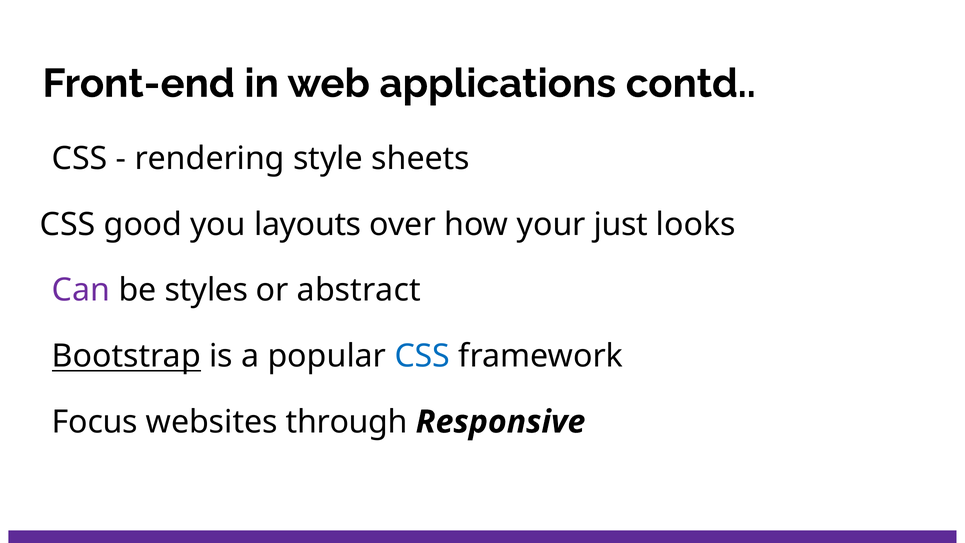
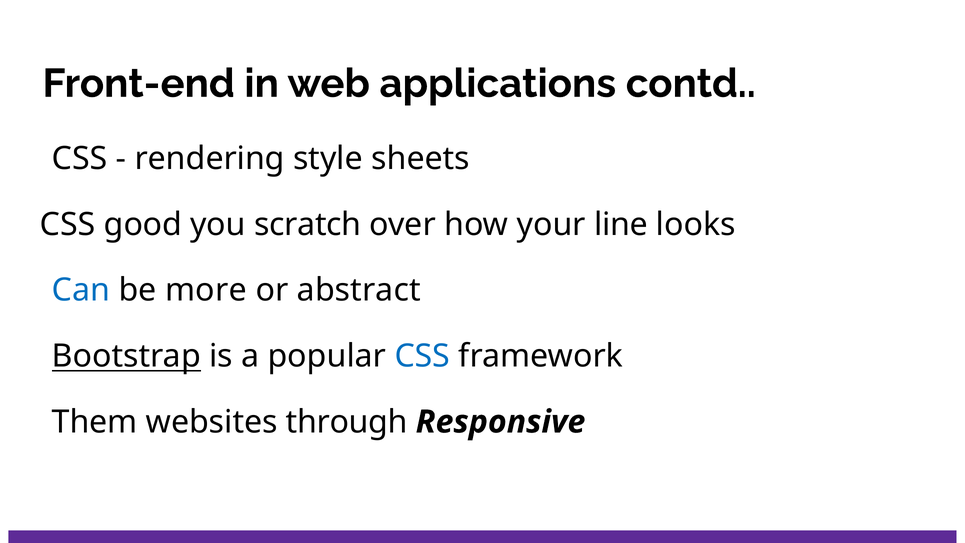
layouts: layouts -> scratch
just: just -> line
Can colour: purple -> blue
styles: styles -> more
Focus: Focus -> Them
